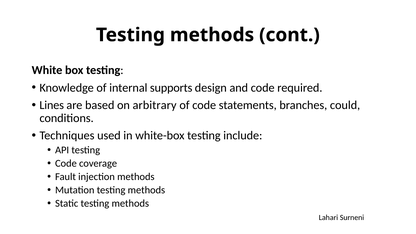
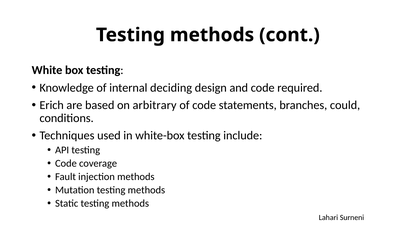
supports: supports -> deciding
Lines: Lines -> Erich
